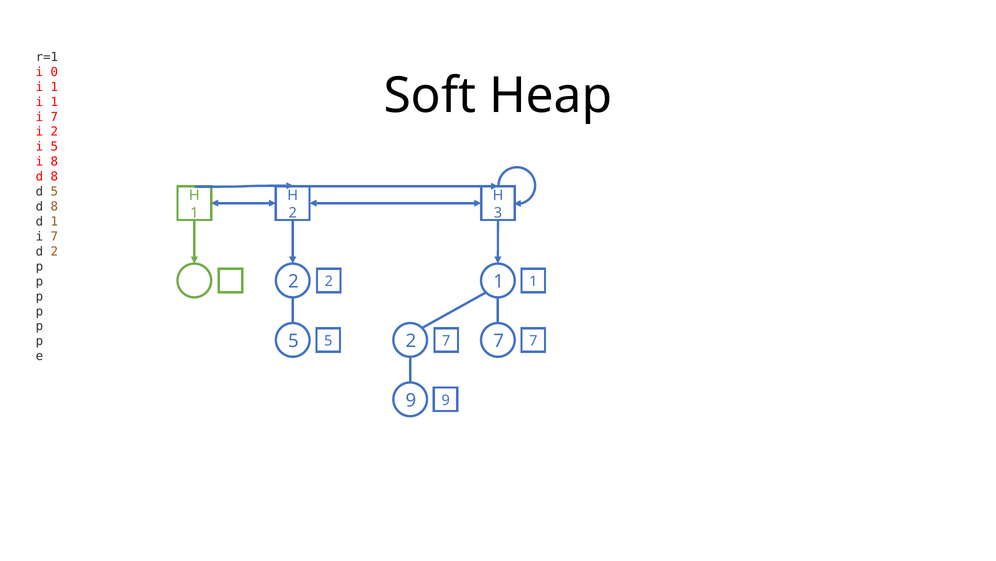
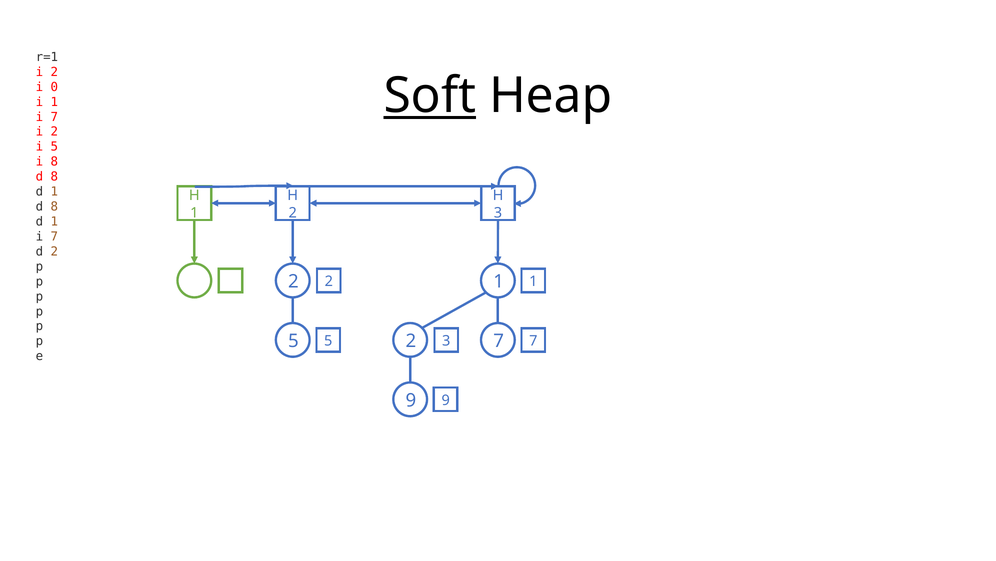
0 at (54, 72): 0 -> 2
1 at (54, 87): 1 -> 0
Soft underline: none -> present
5 at (54, 191): 5 -> 1
2 7: 7 -> 3
